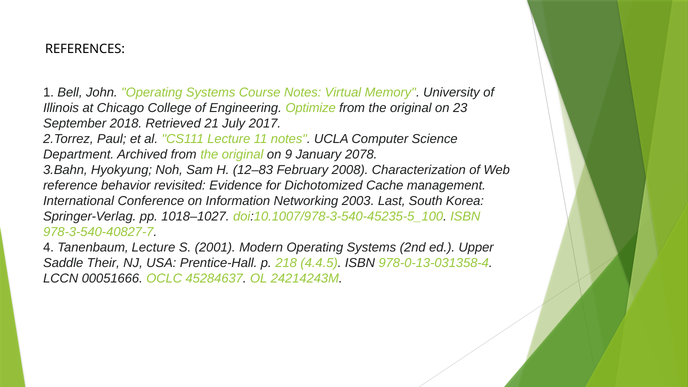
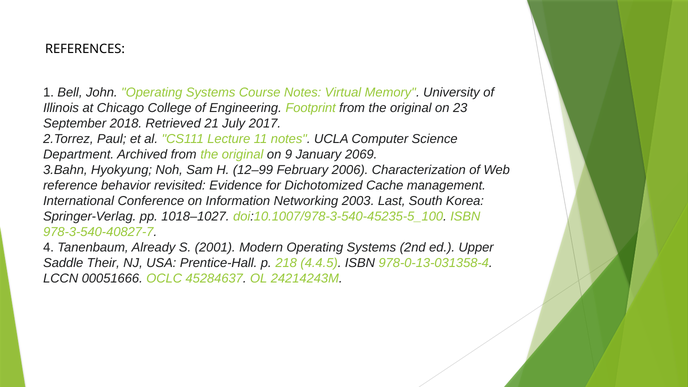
Optimize: Optimize -> Footprint
2078: 2078 -> 2069
12–83: 12–83 -> 12–99
2008: 2008 -> 2006
Tanenbaum Lecture: Lecture -> Already
